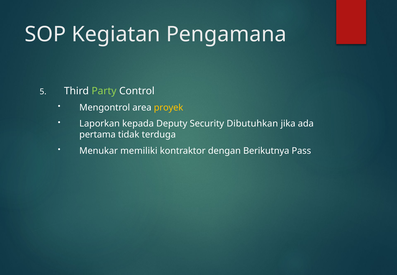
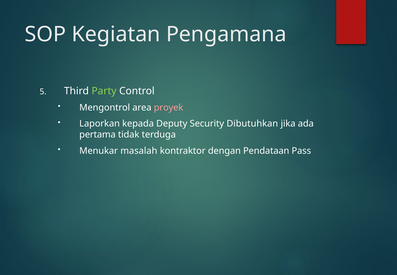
proyek colour: yellow -> pink
memiliki: memiliki -> masalah
Berikutnya: Berikutnya -> Pendataan
